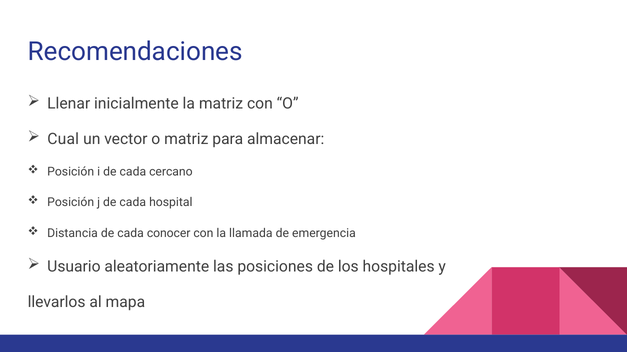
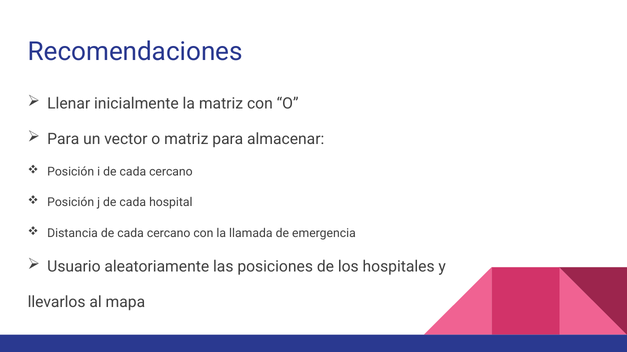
Cual at (63, 139): Cual -> Para
Distancia de cada conocer: conocer -> cercano
